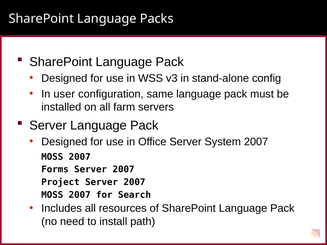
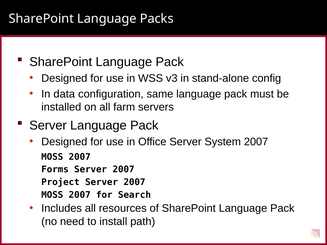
user: user -> data
